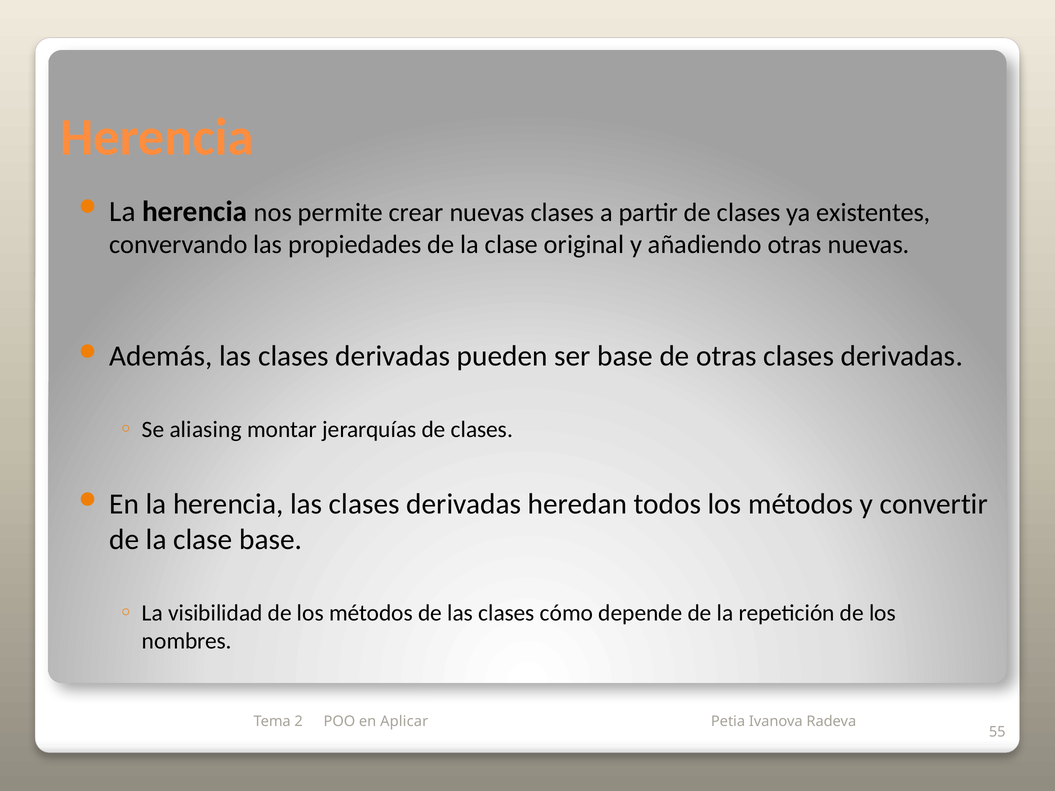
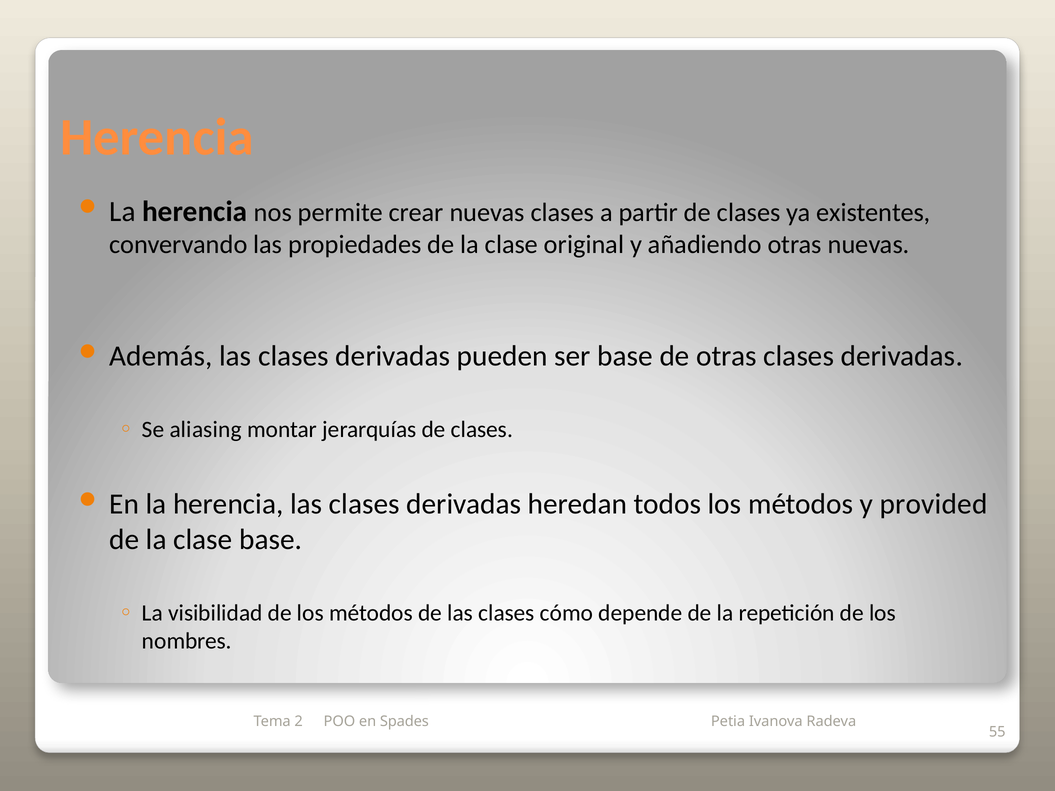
convertir: convertir -> provided
Aplicar: Aplicar -> Spades
